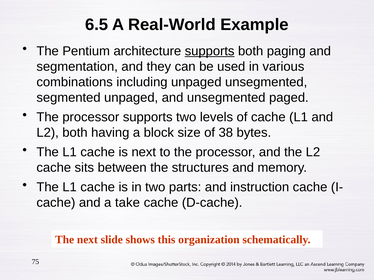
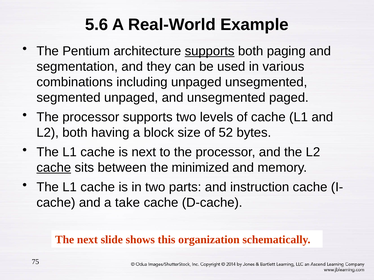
6.5: 6.5 -> 5.6
38: 38 -> 52
cache at (54, 168) underline: none -> present
structures: structures -> minimized
